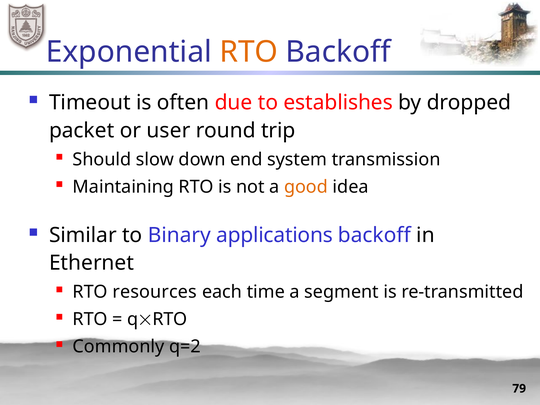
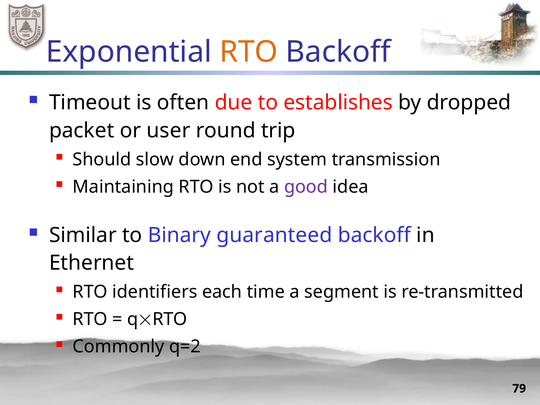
good colour: orange -> purple
applications: applications -> guaranteed
resources: resources -> identifiers
